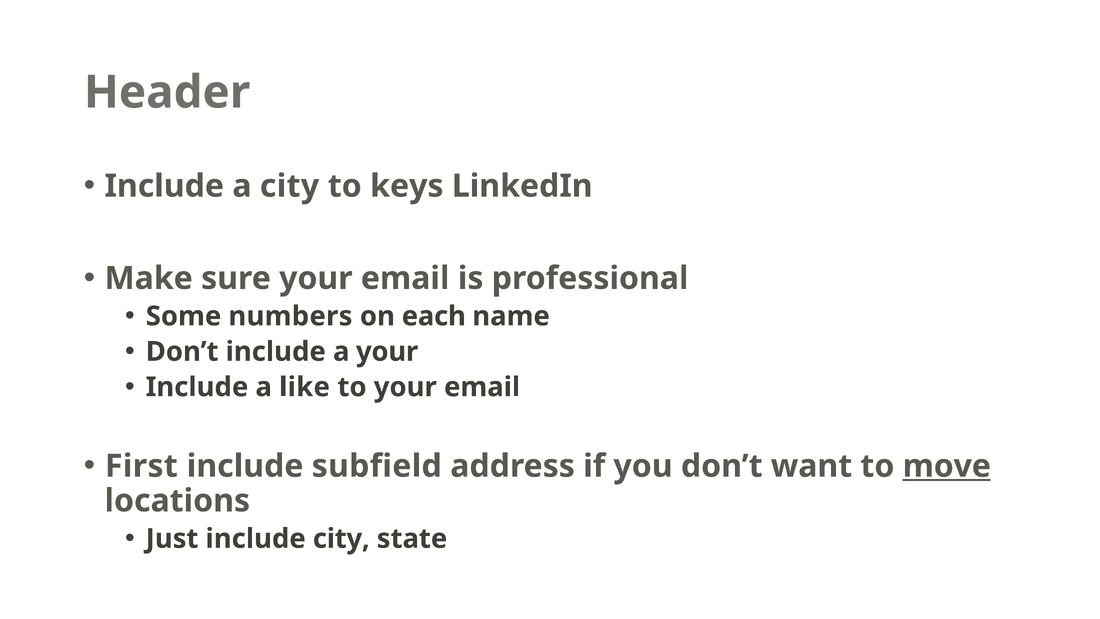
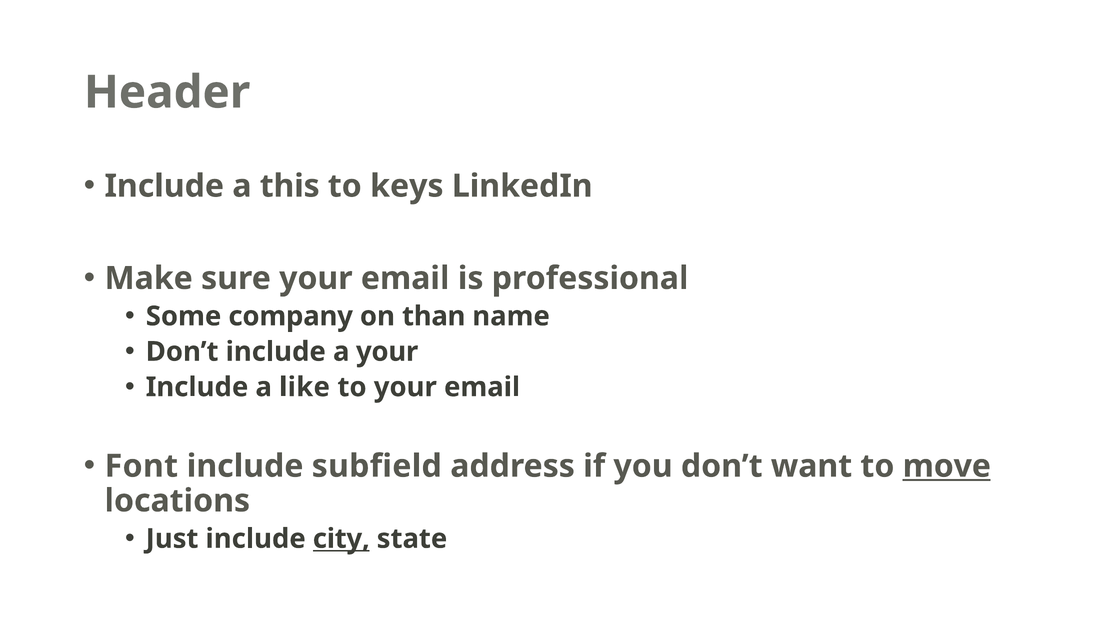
a city: city -> this
numbers: numbers -> company
each: each -> than
First: First -> Font
city at (341, 539) underline: none -> present
